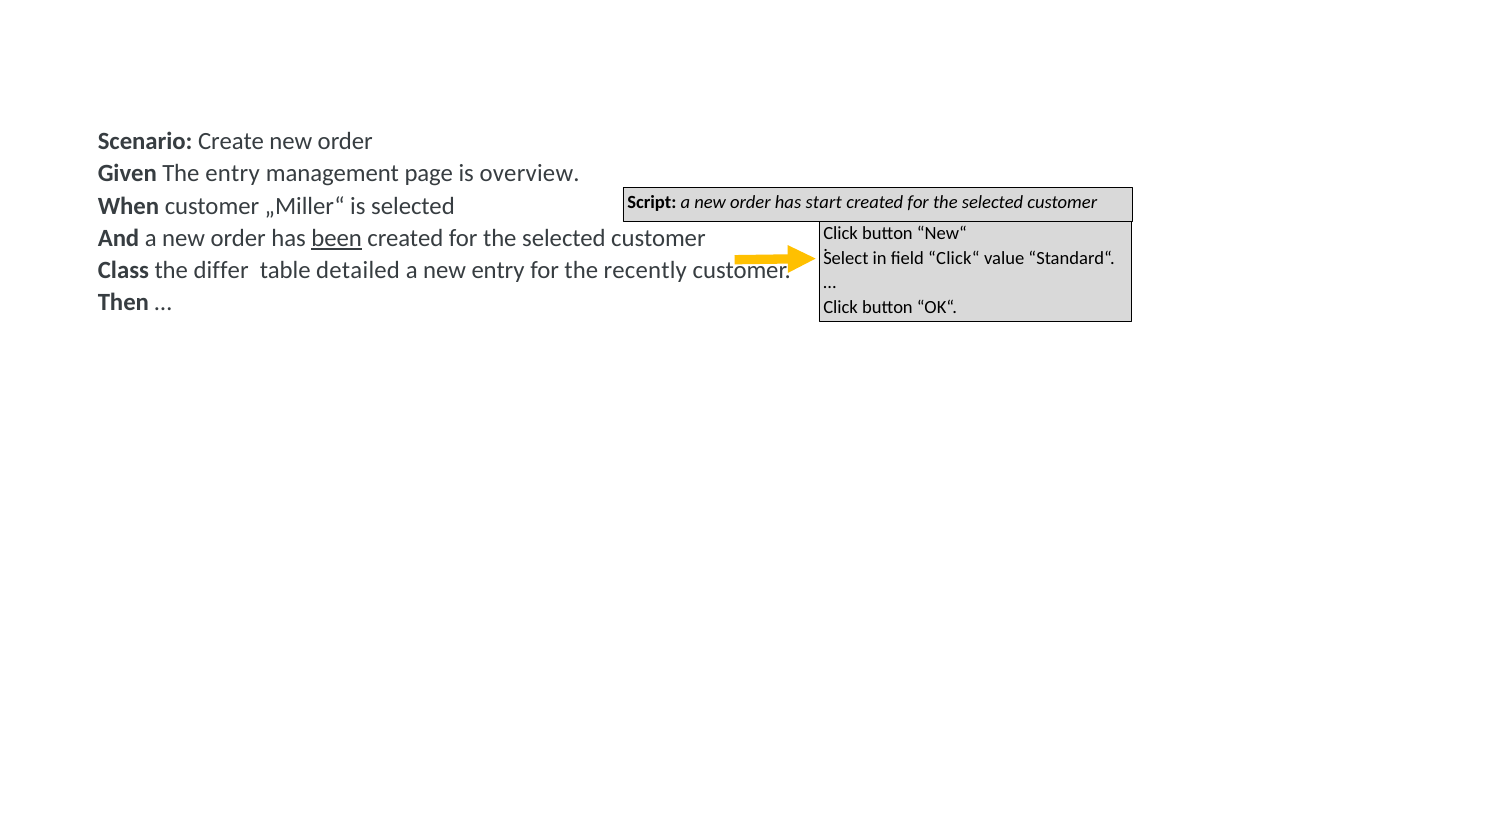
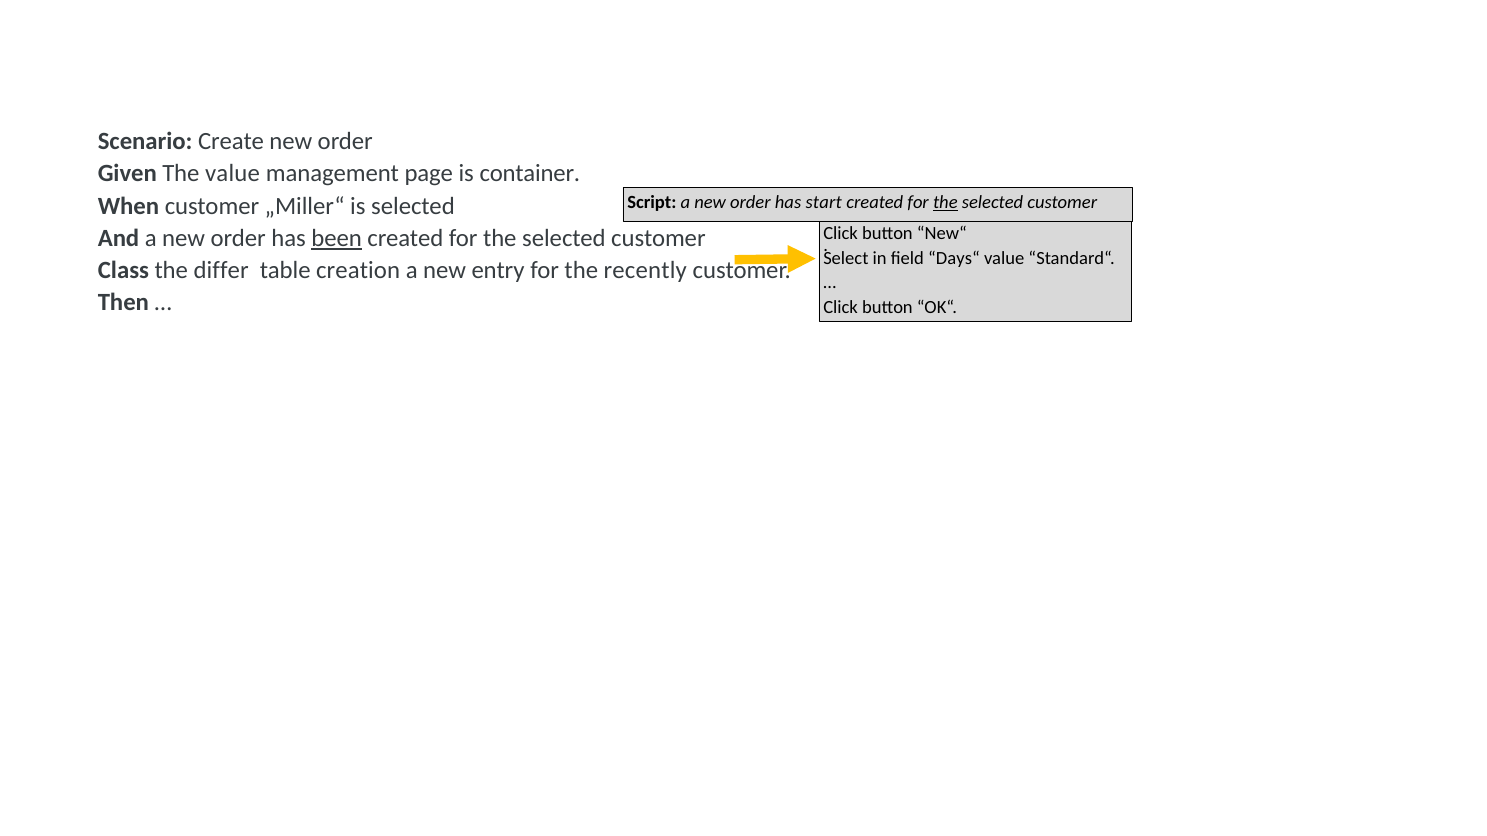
The entry: entry -> value
overview: overview -> container
the at (945, 202) underline: none -> present
Click“: Click“ -> Days“
detailed: detailed -> creation
